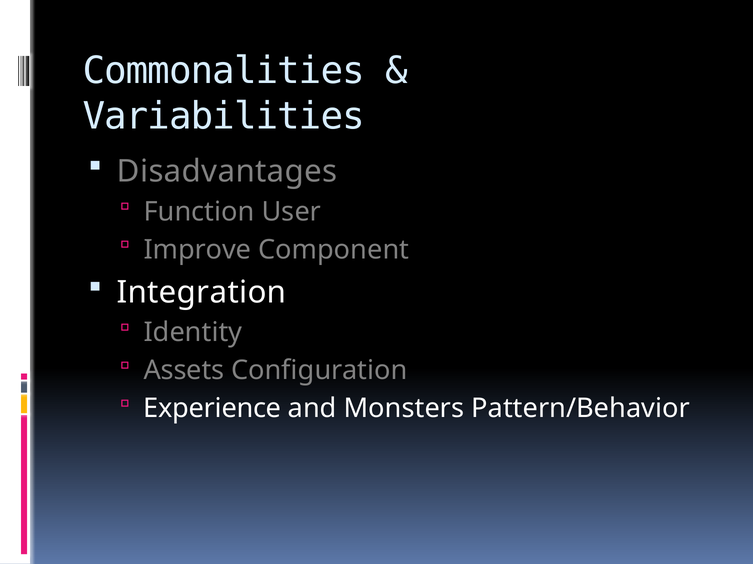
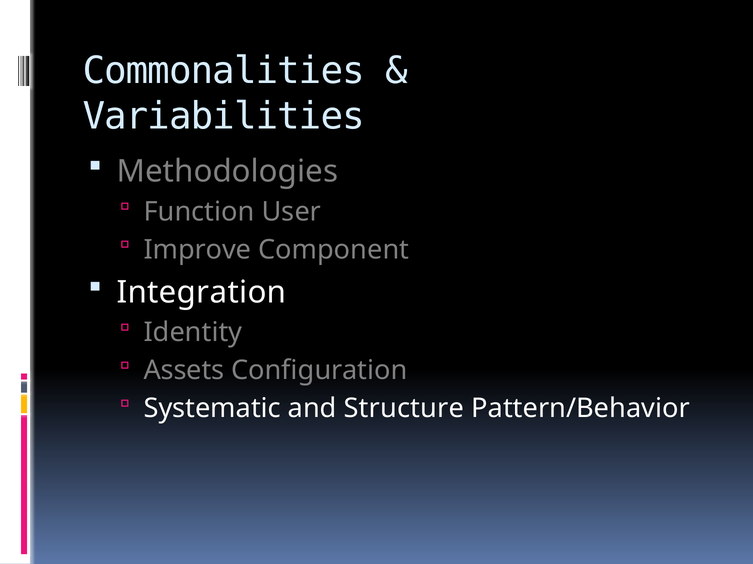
Disadvantages: Disadvantages -> Methodologies
Experience: Experience -> Systematic
Monsters: Monsters -> Structure
